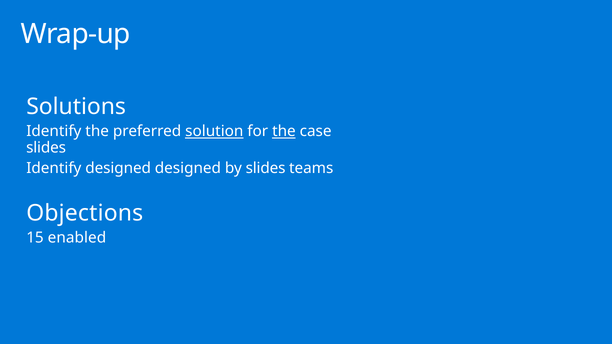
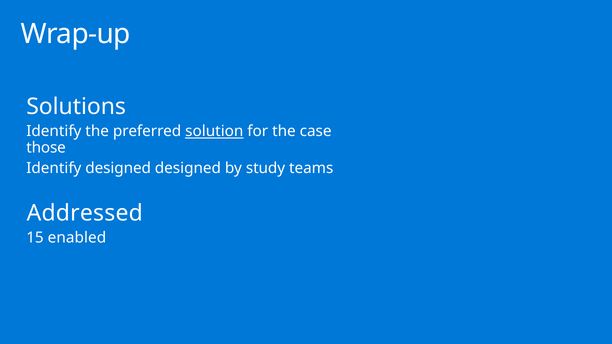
the at (284, 132) underline: present -> none
slides at (46, 148): slides -> those
by slides: slides -> study
Objections: Objections -> Addressed
